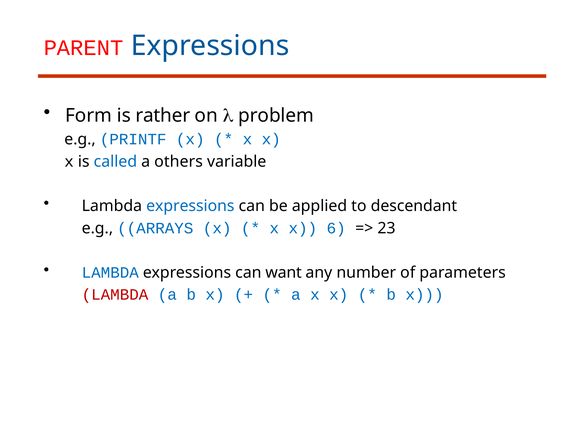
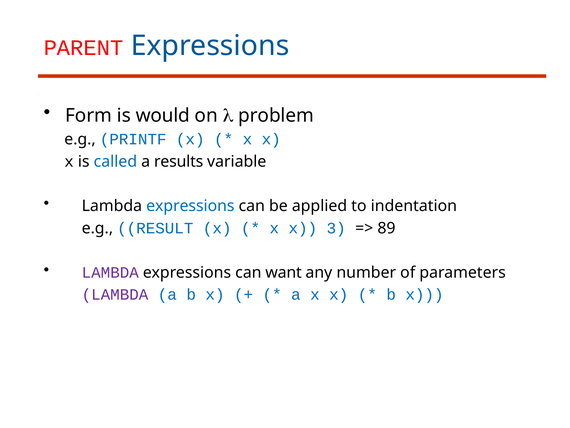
rather: rather -> would
others: others -> results
descendant: descendant -> indentation
ARRAYS: ARRAYS -> RESULT
6: 6 -> 3
23: 23 -> 89
LAMBDA at (110, 272) colour: blue -> purple
LAMBDA at (115, 294) colour: red -> purple
